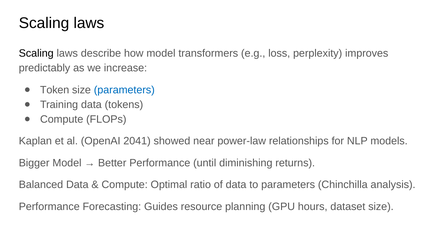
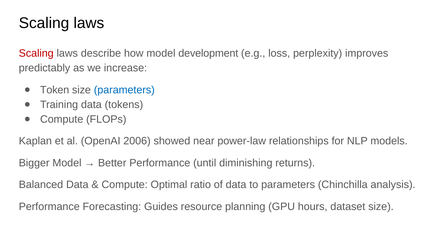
Scaling at (36, 53) colour: black -> red
transformers: transformers -> development
2041: 2041 -> 2006
